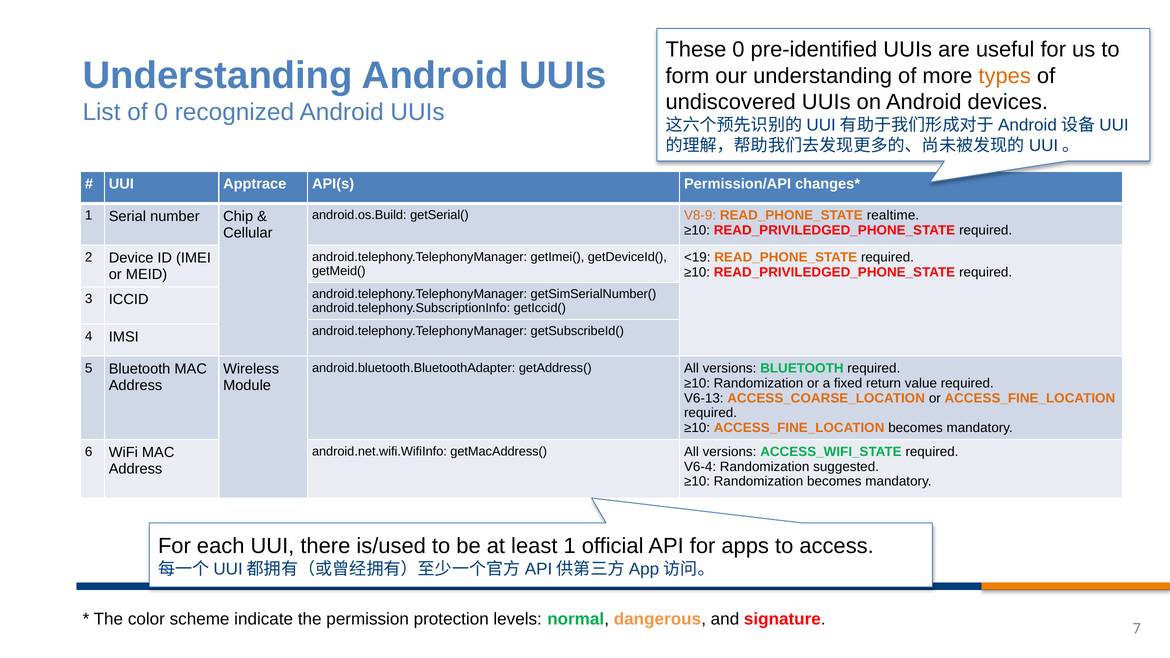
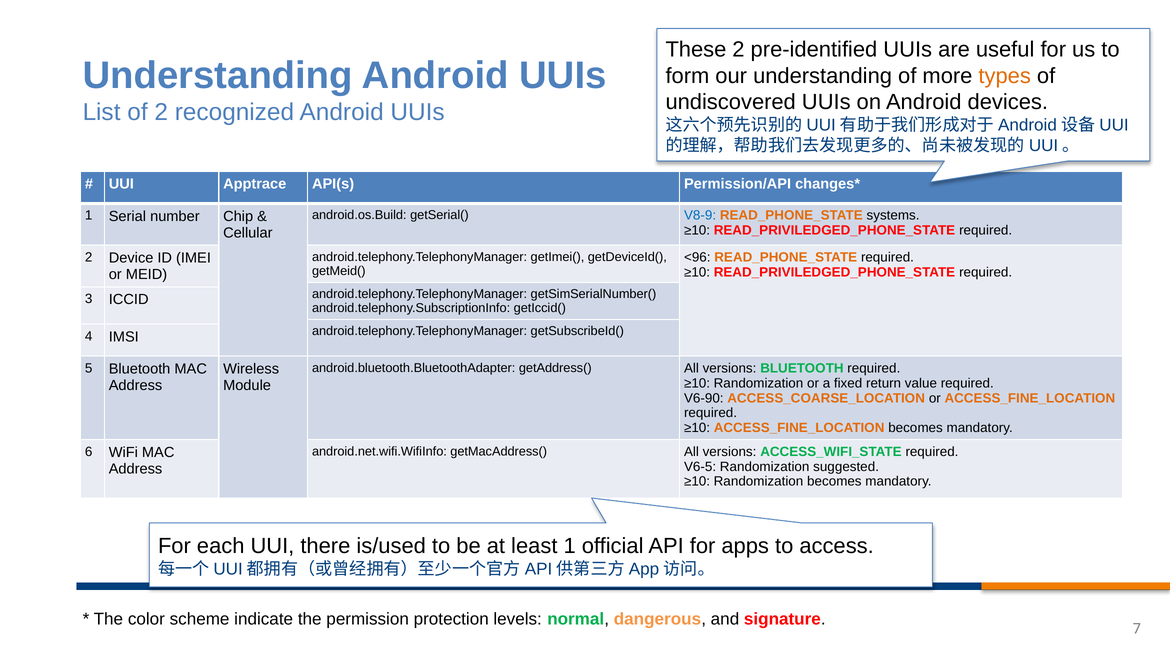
These 0: 0 -> 2
of 0: 0 -> 2
V8-9 colour: orange -> blue
realtime: realtime -> systems
<19: <19 -> <96
V6-13: V6-13 -> V6-90
V6-4: V6-4 -> V6-5
